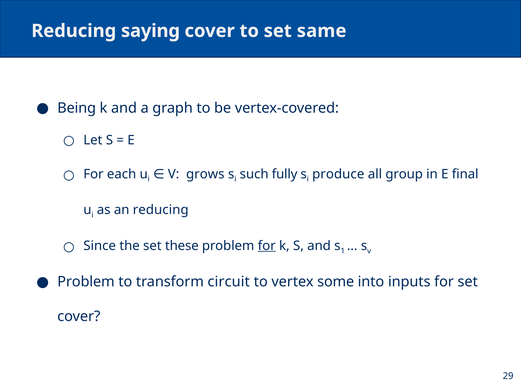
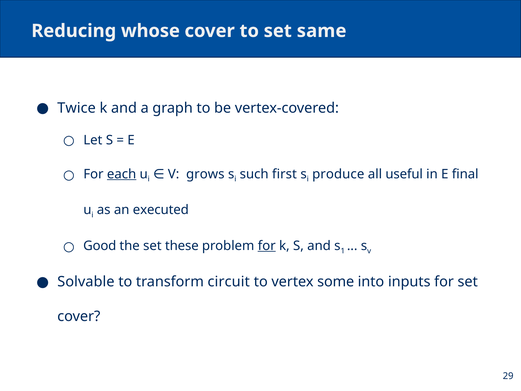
saying: saying -> whose
Being: Being -> Twice
fully: fully -> first
group: group -> useful
each underline: none -> present
an reducing: reducing -> executed
Since: Since -> Good
Problem at (86, 282): Problem -> Solvable
